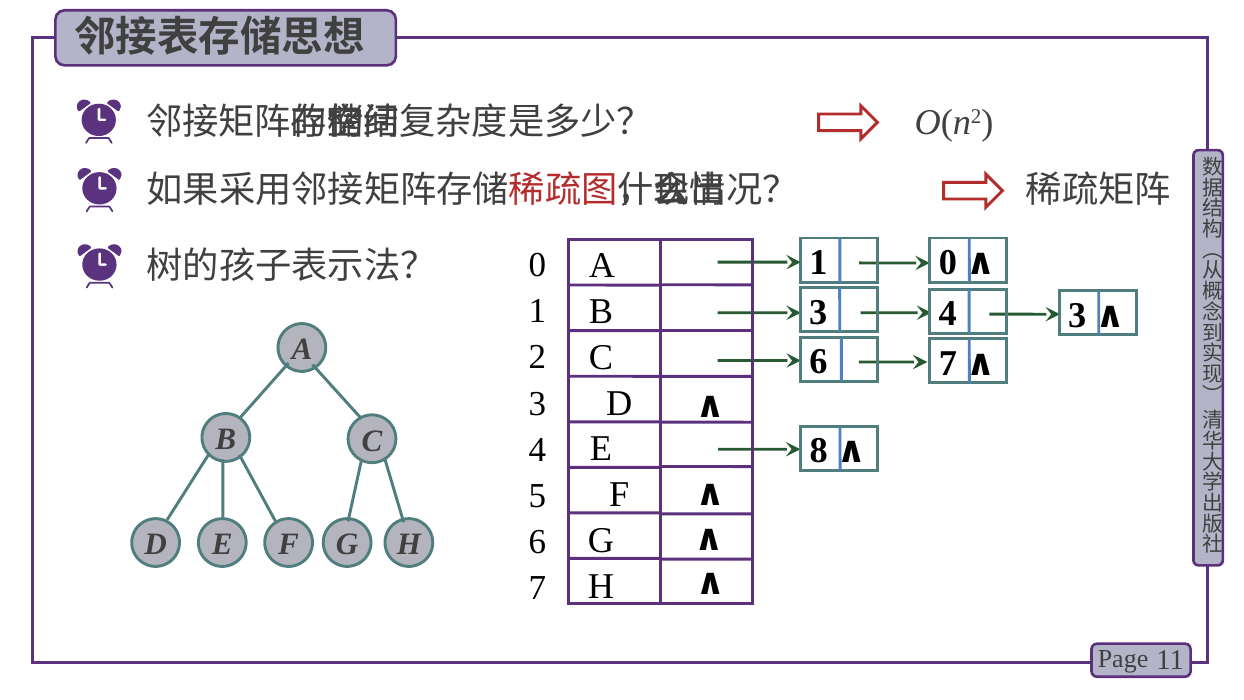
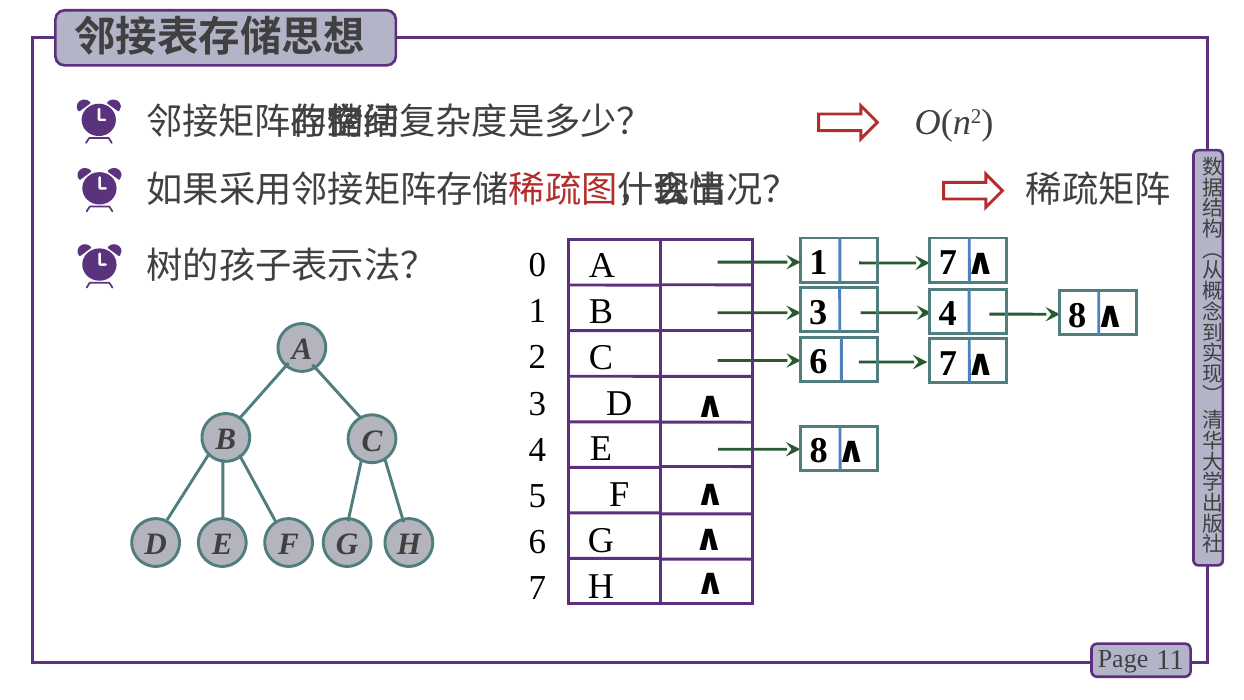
1 0: 0 -> 7
4 3: 3 -> 8
